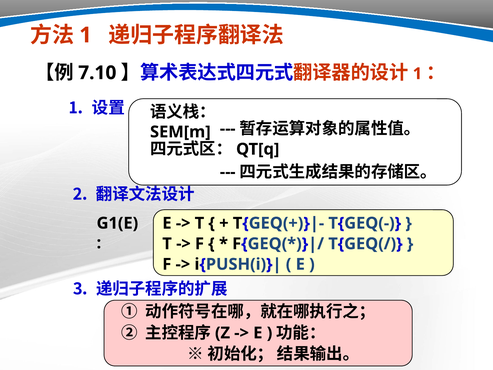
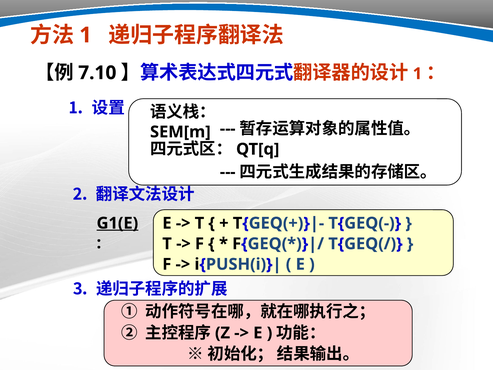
G1(E underline: none -> present
